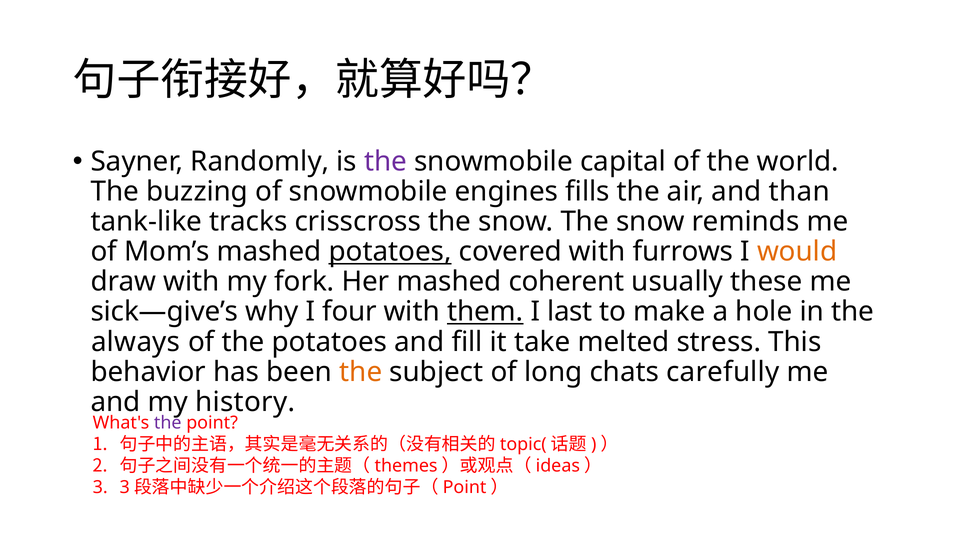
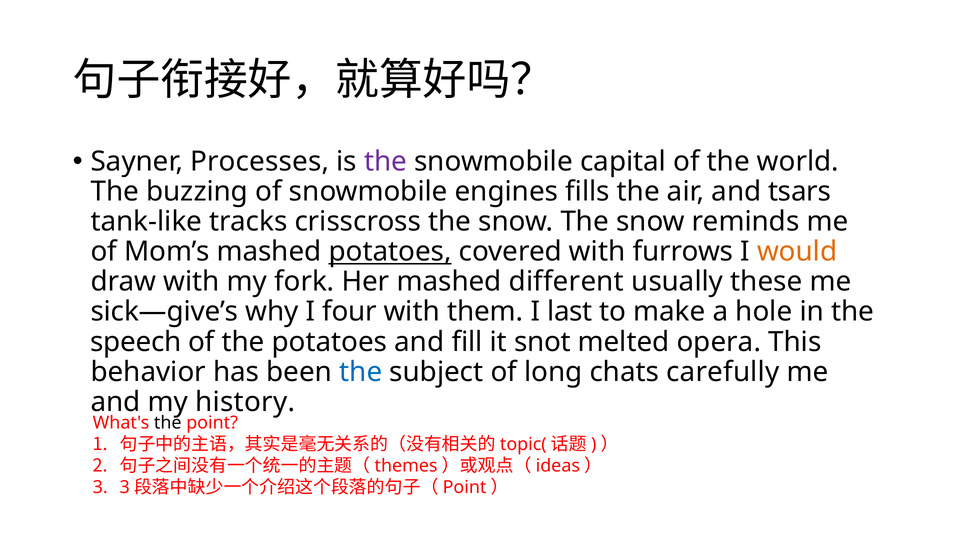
Randomly: Randomly -> Processes
than: than -> tsars
coherent: coherent -> different
them underline: present -> none
always: always -> speech
take: take -> snot
stress: stress -> opera
the at (361, 372) colour: orange -> blue
the at (168, 423) colour: purple -> black
